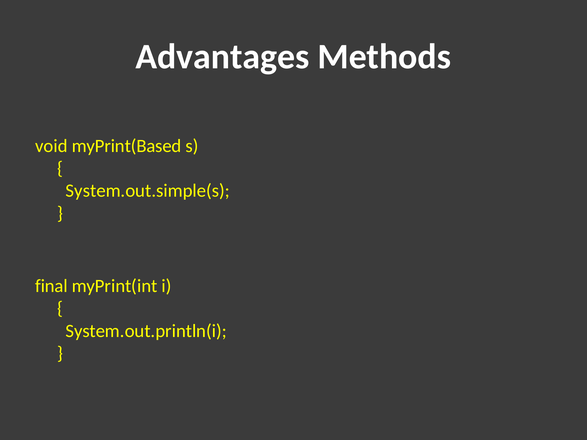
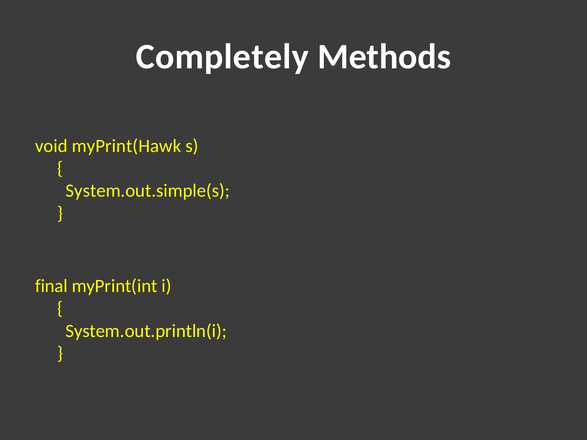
Advantages: Advantages -> Completely
myPrint(Based: myPrint(Based -> myPrint(Hawk
